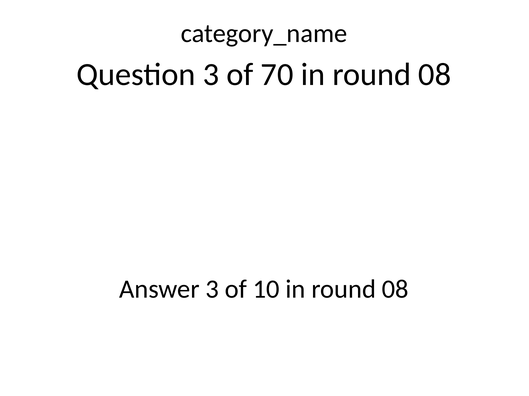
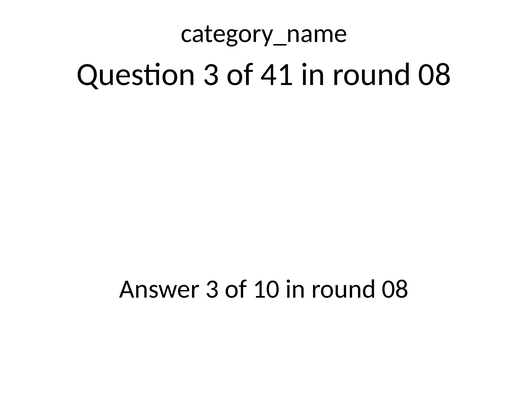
70: 70 -> 41
